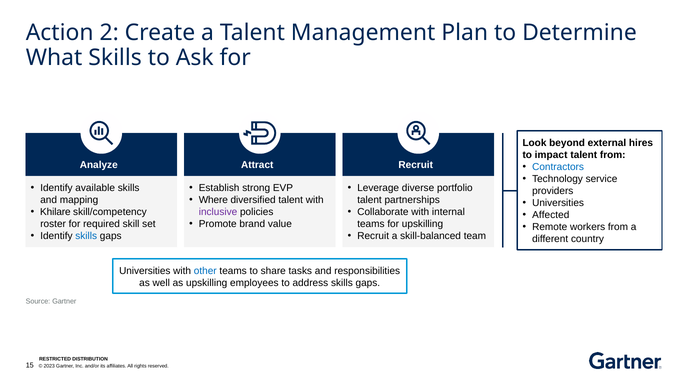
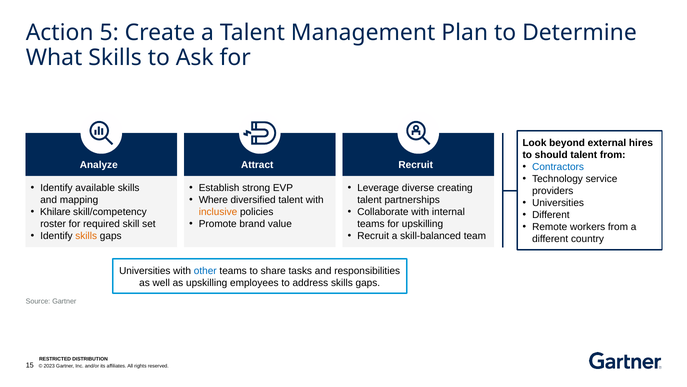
2: 2 -> 5
impact: impact -> should
portfolio: portfolio -> creating
inclusive colour: purple -> orange
Affected at (551, 215): Affected -> Different
skills at (86, 236) colour: blue -> orange
